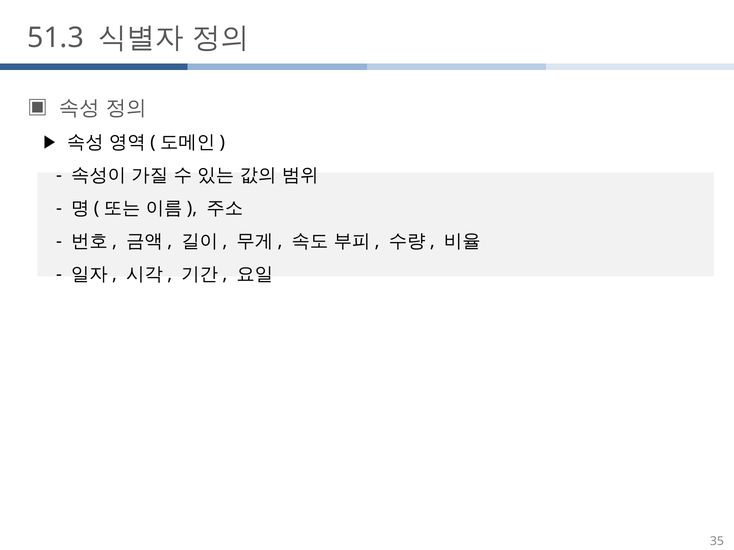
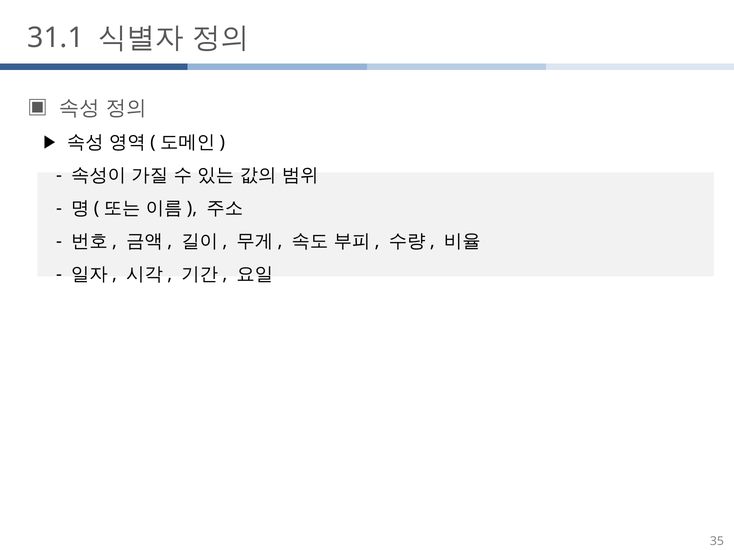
51.3: 51.3 -> 31.1
